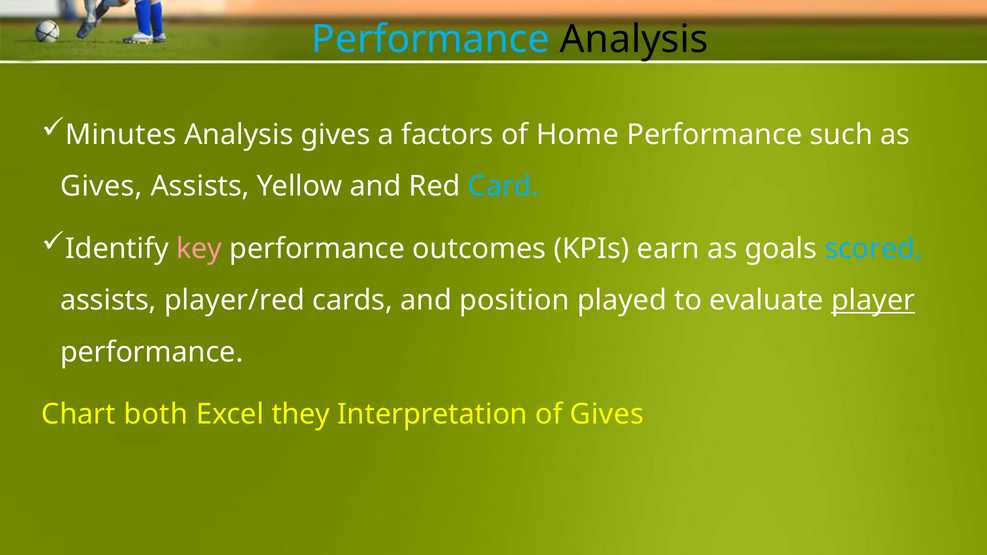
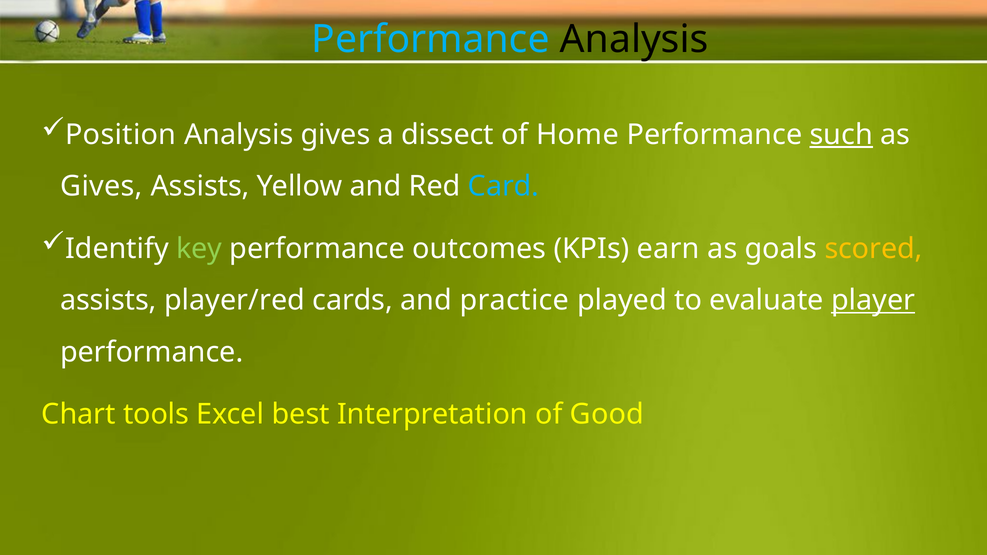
Minutes: Minutes -> Position
factors: factors -> dissect
such underline: none -> present
key colour: pink -> light green
scored colour: light blue -> yellow
position: position -> practice
both: both -> tools
they: they -> best
of Gives: Gives -> Good
